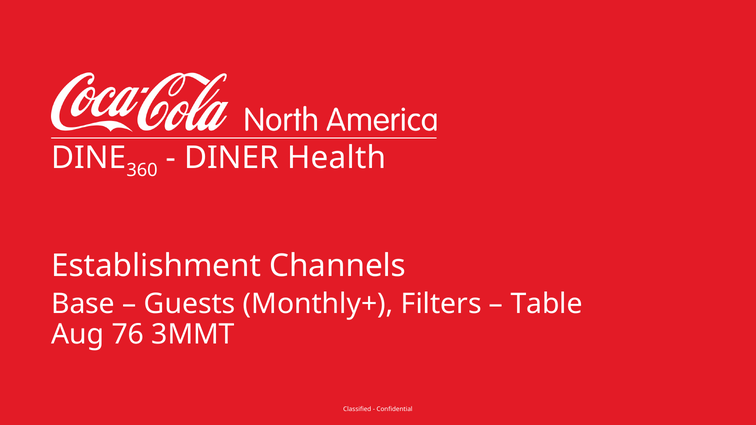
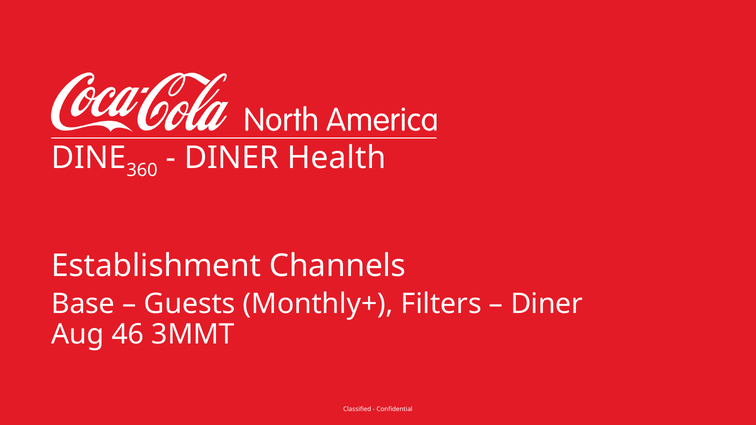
Table at (547, 304): Table -> Diner
76: 76 -> 46
